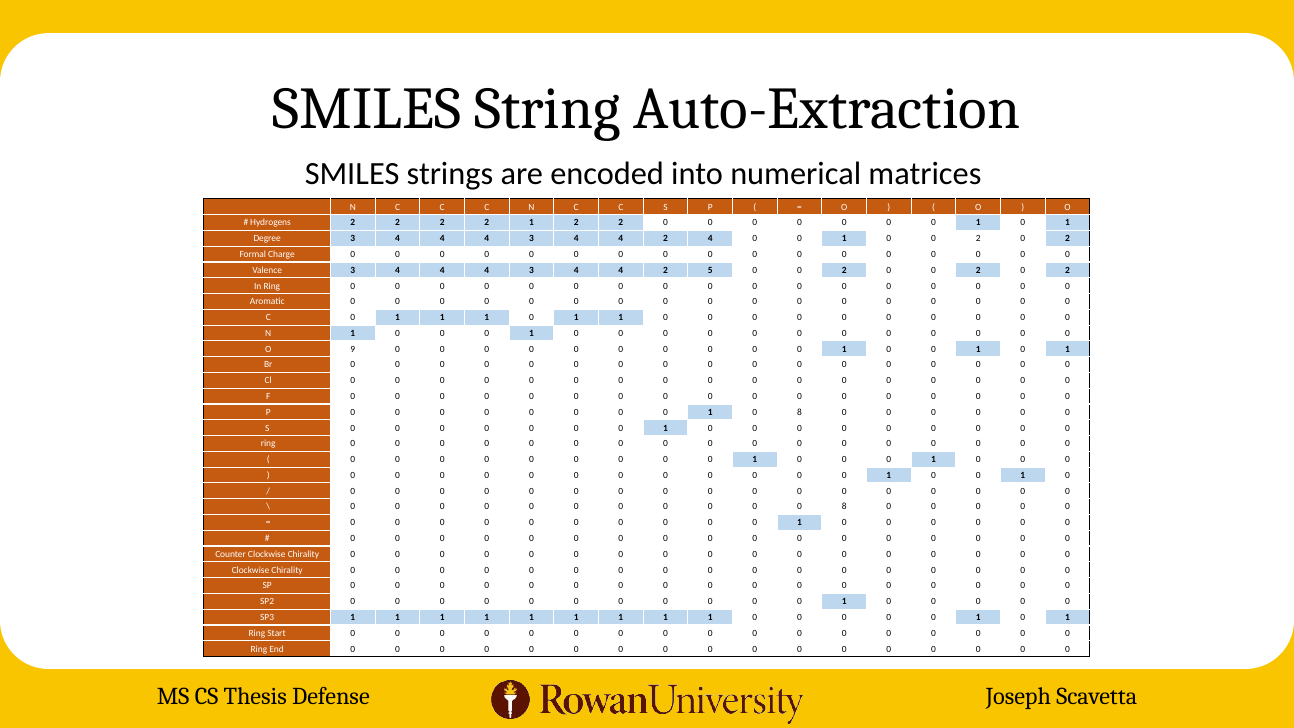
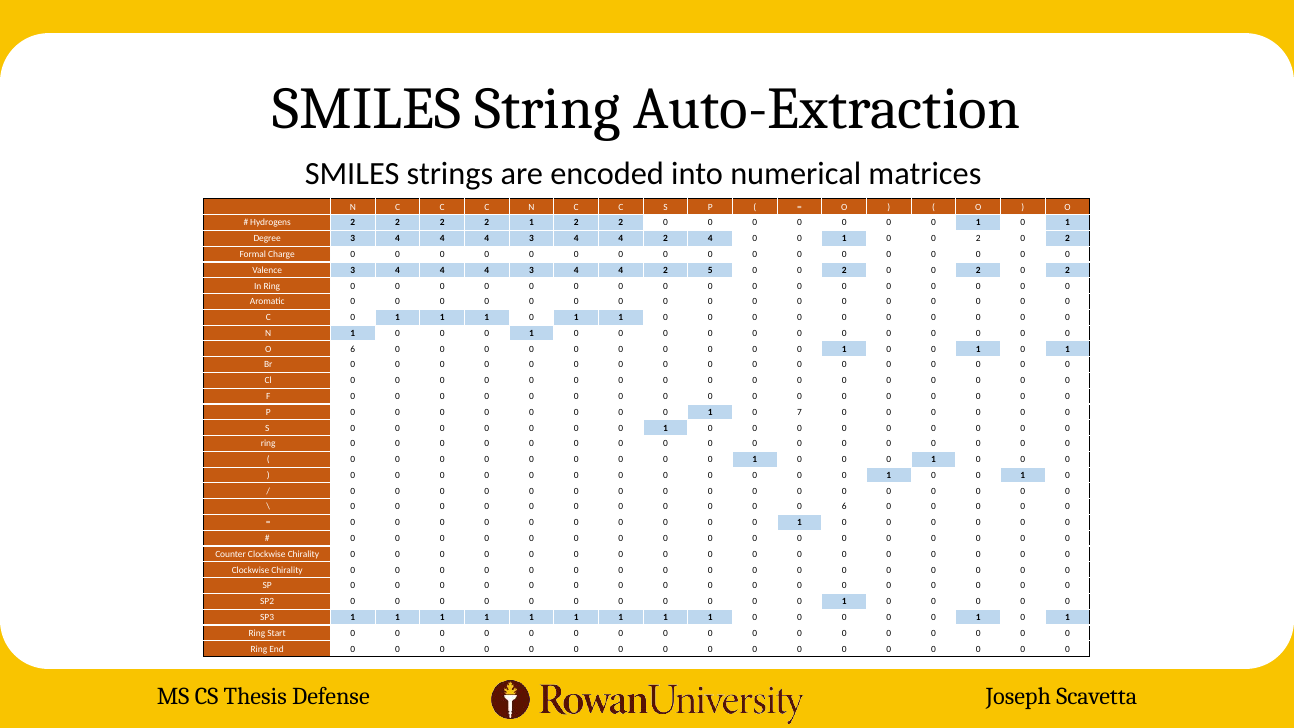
O 9: 9 -> 6
1 0 8: 8 -> 7
0 0 8: 8 -> 6
